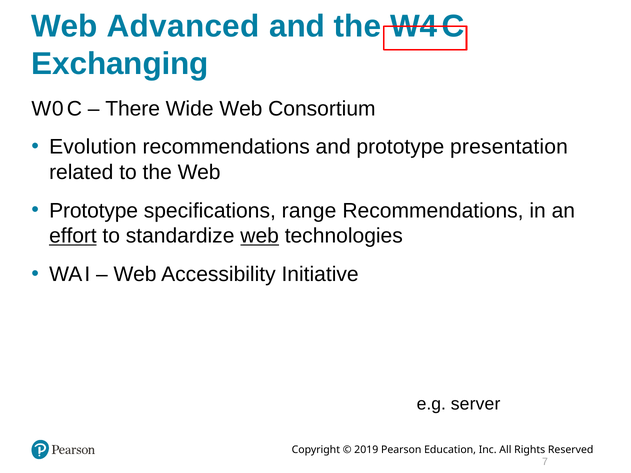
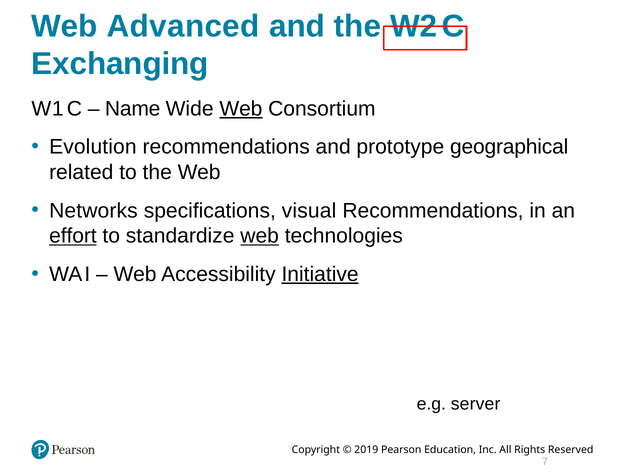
4: 4 -> 2
0: 0 -> 1
There: There -> Name
Web at (241, 109) underline: none -> present
presentation: presentation -> geographical
Prototype at (94, 211): Prototype -> Networks
range: range -> visual
Initiative underline: none -> present
